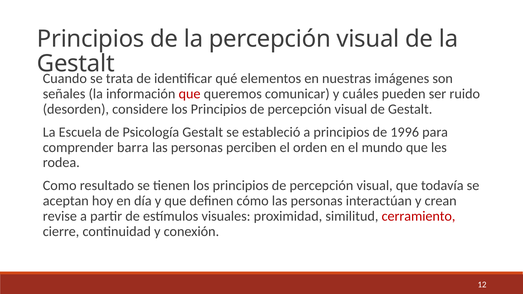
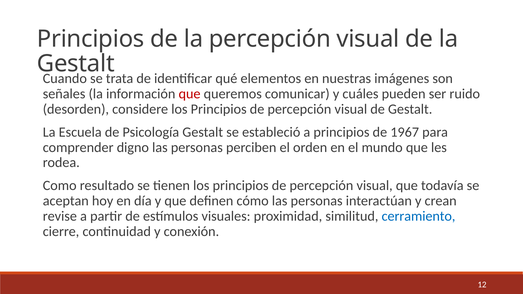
1996: 1996 -> 1967
barra: barra -> digno
cerramiento colour: red -> blue
